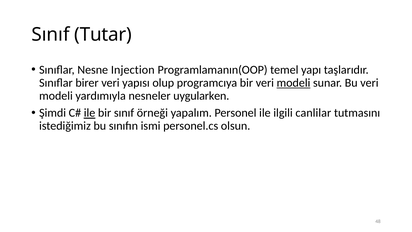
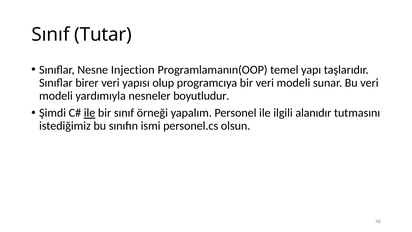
modeli at (293, 83) underline: present -> none
uygularken: uygularken -> boyutludur
canlilar: canlilar -> alanıdır
